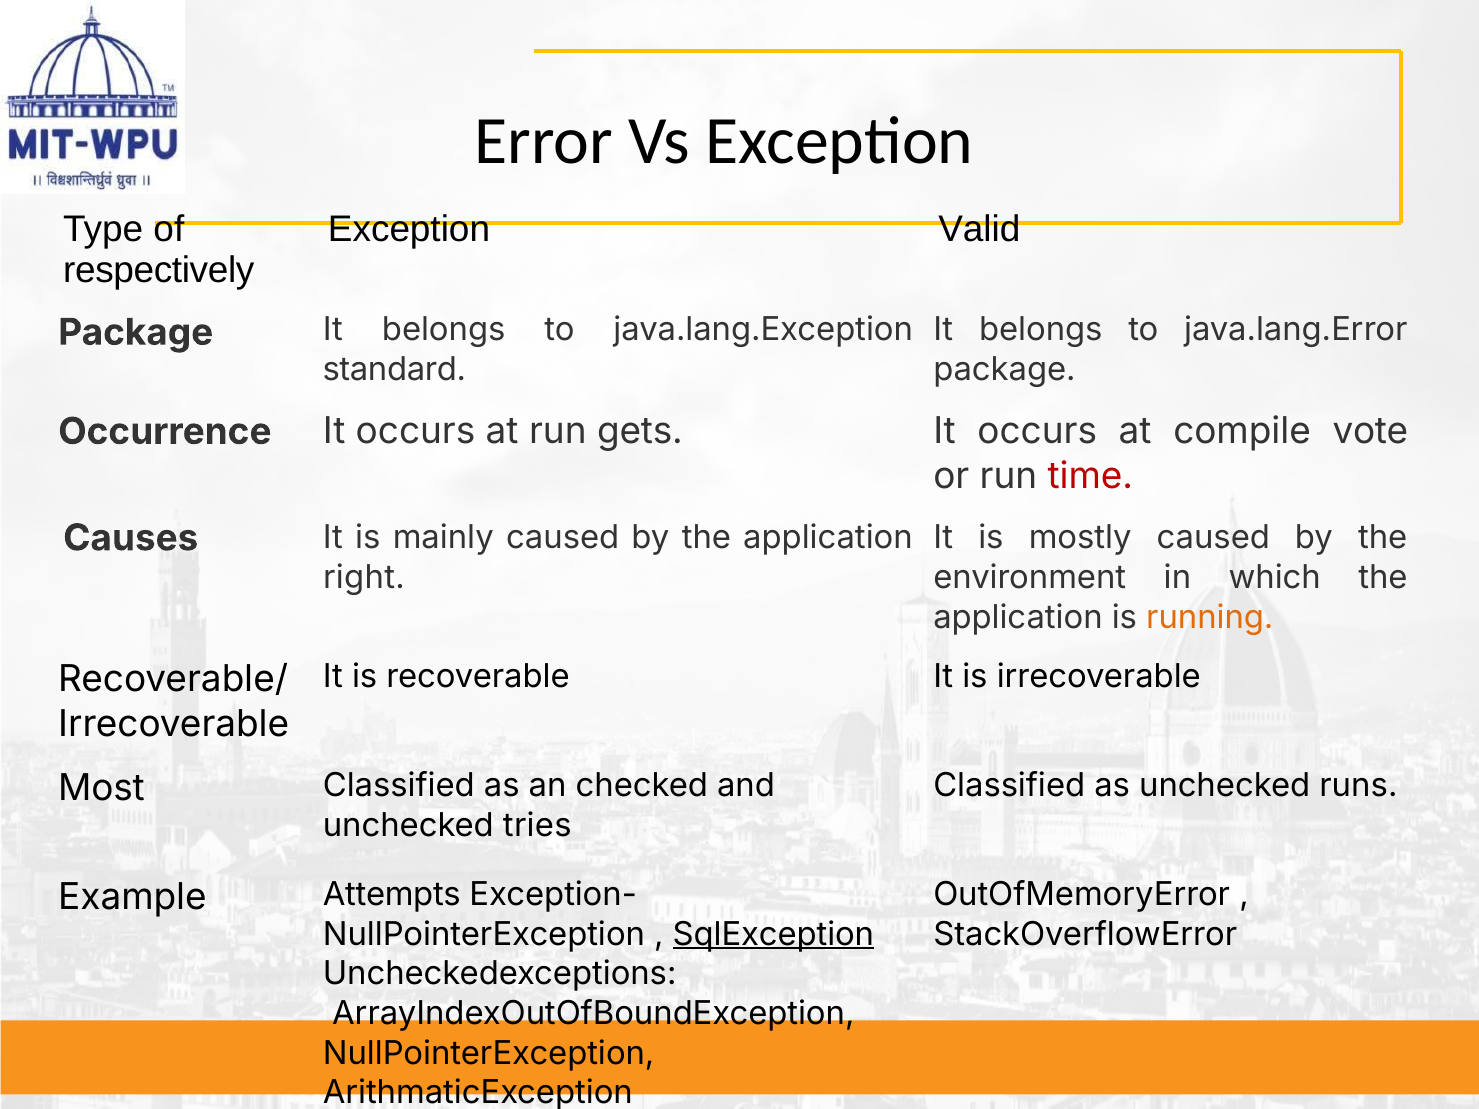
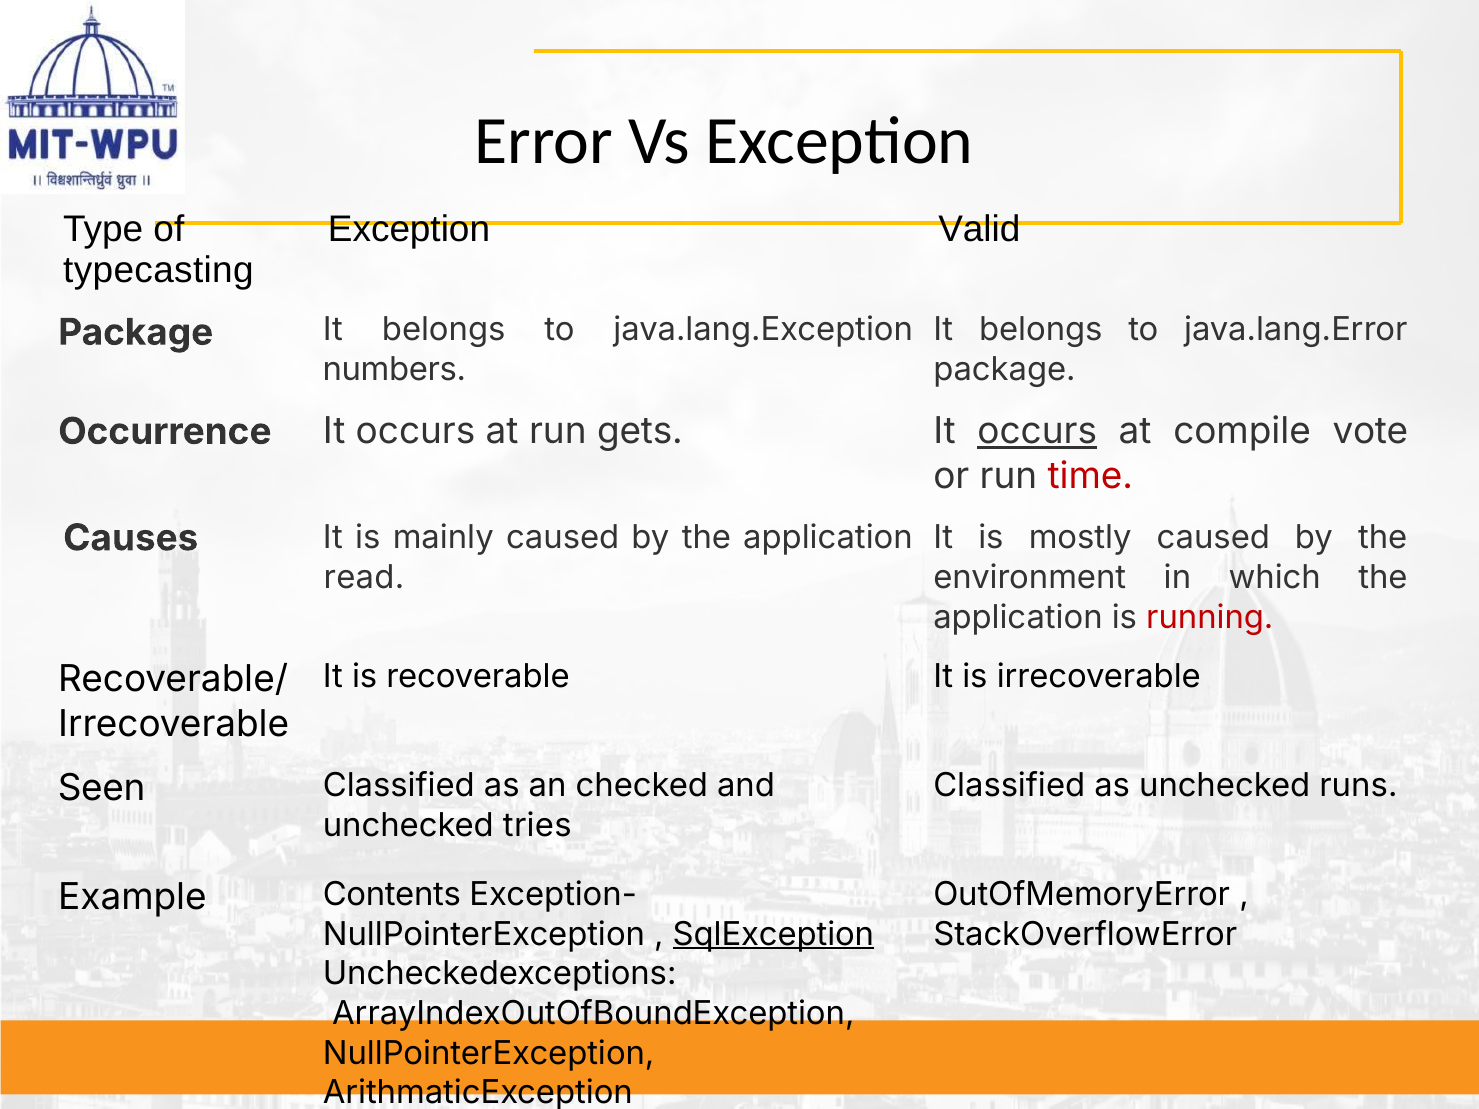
respectively: respectively -> typecasting
standard: standard -> numbers
occurs at (1037, 432) underline: none -> present
right: right -> read
running colour: orange -> red
Most: Most -> Seen
Attempts: Attempts -> Contents
